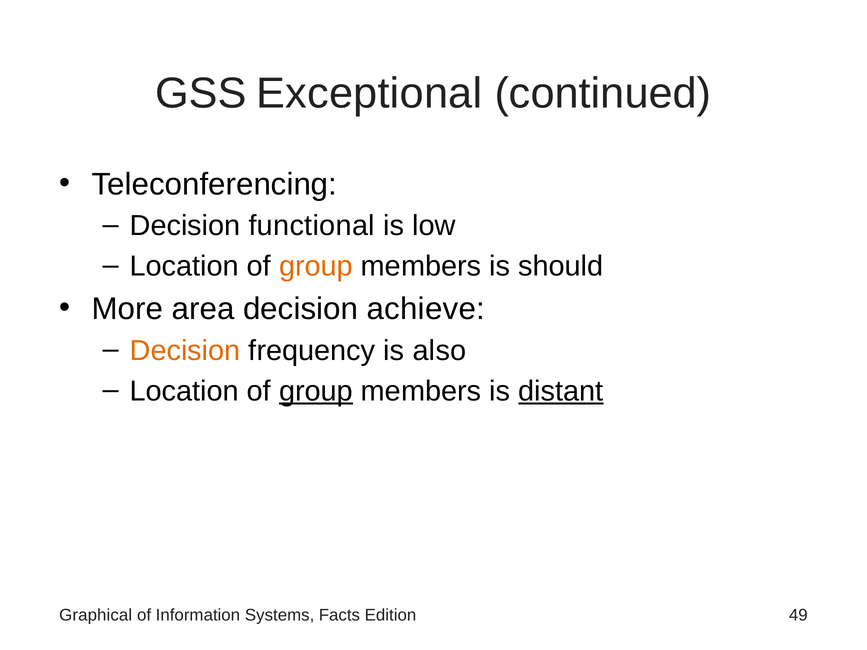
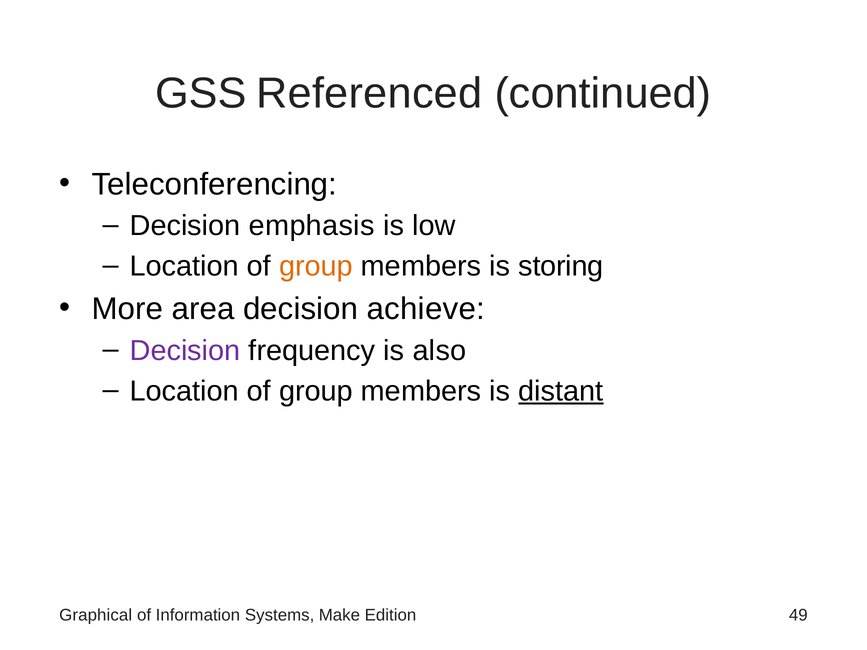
Exceptional: Exceptional -> Referenced
functional: functional -> emphasis
should: should -> storing
Decision at (185, 351) colour: orange -> purple
group at (316, 391) underline: present -> none
Facts: Facts -> Make
